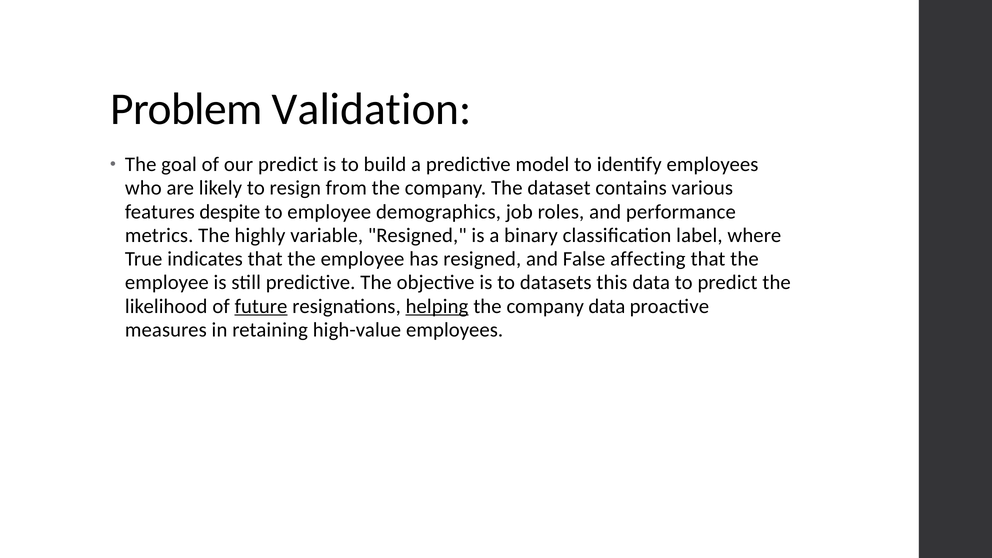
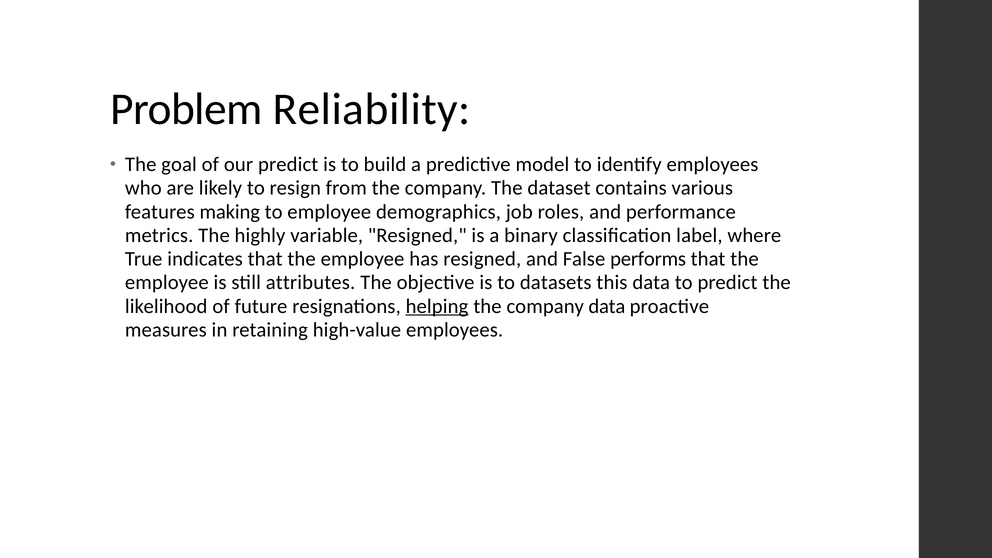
Validation: Validation -> Reliability
despite: despite -> making
affecting: affecting -> performs
still predictive: predictive -> attributes
future underline: present -> none
